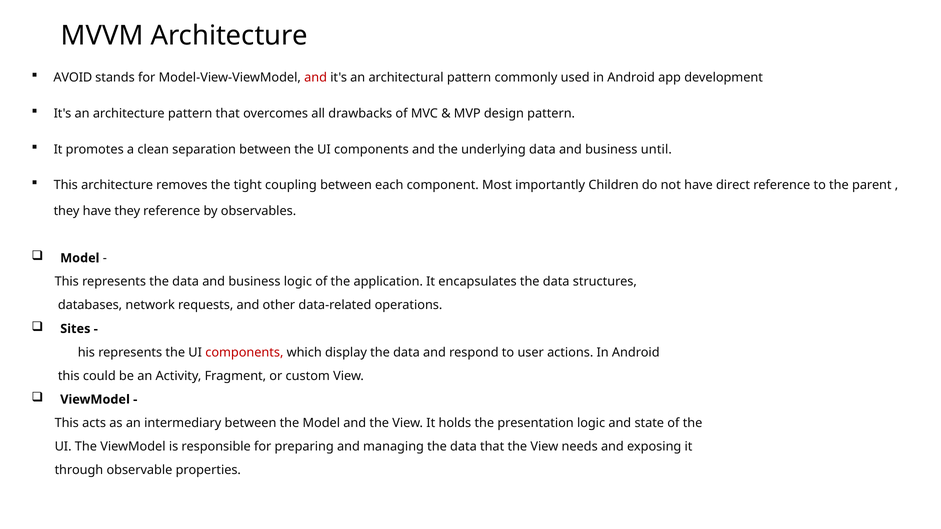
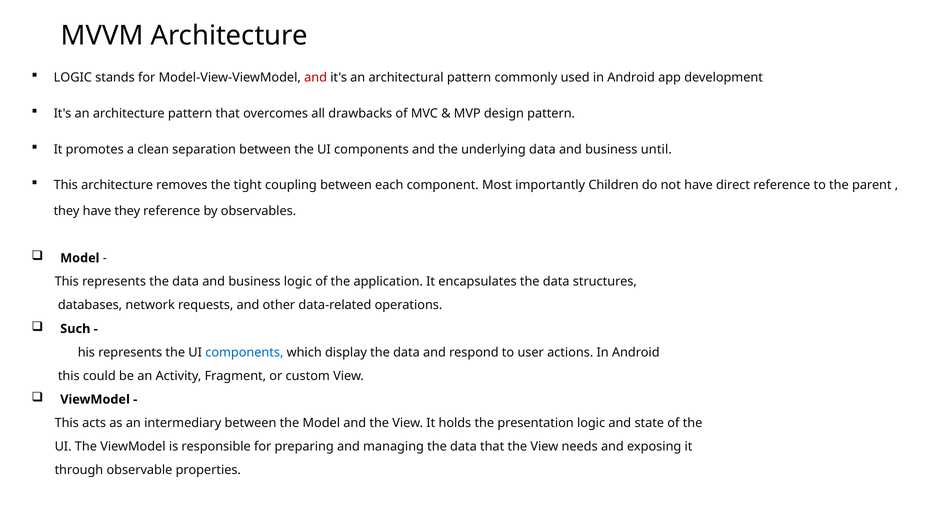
AVOID at (73, 78): AVOID -> LOGIC
Sites: Sites -> Such
components at (244, 353) colour: red -> blue
